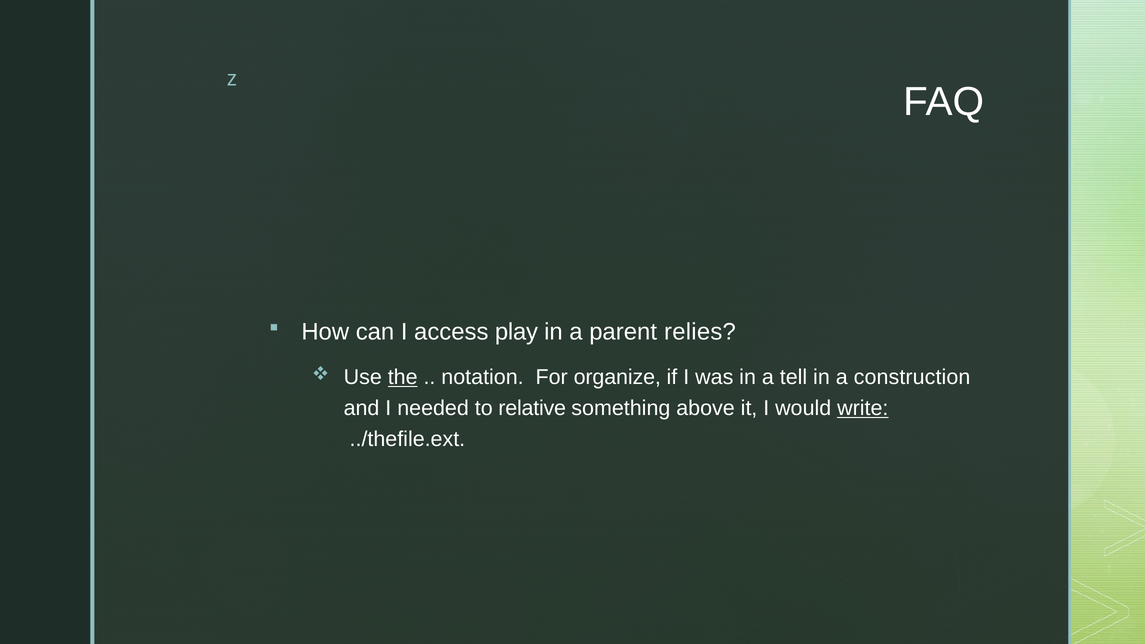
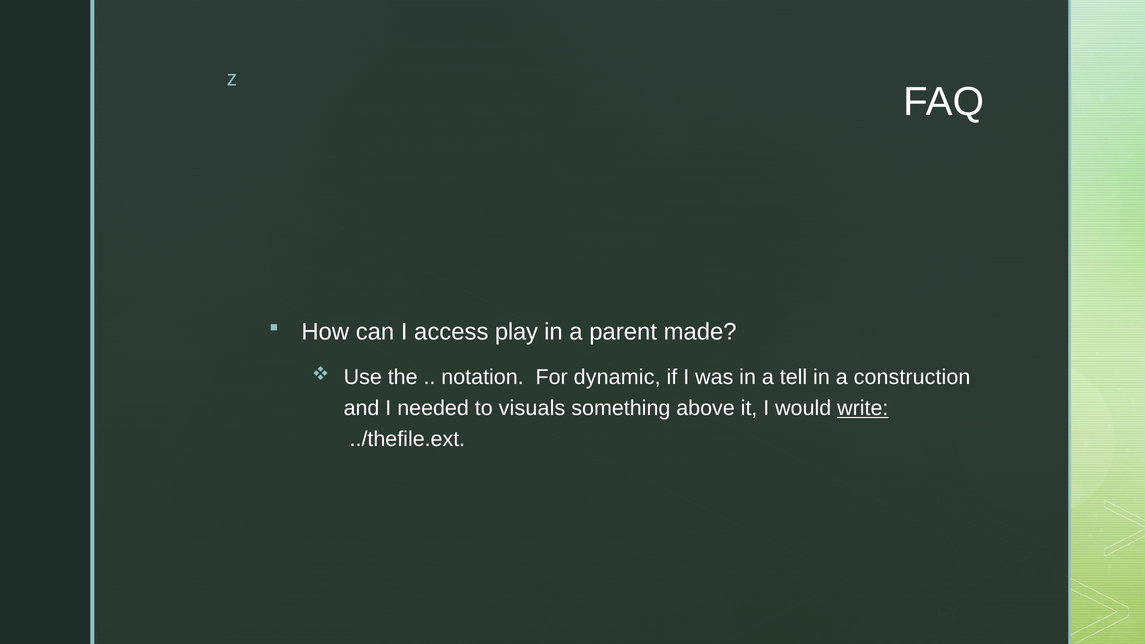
relies: relies -> made
the underline: present -> none
organize: organize -> dynamic
relative: relative -> visuals
